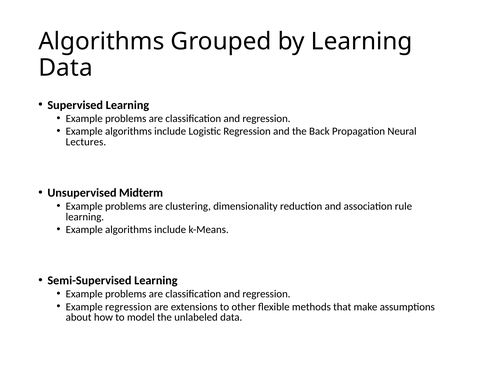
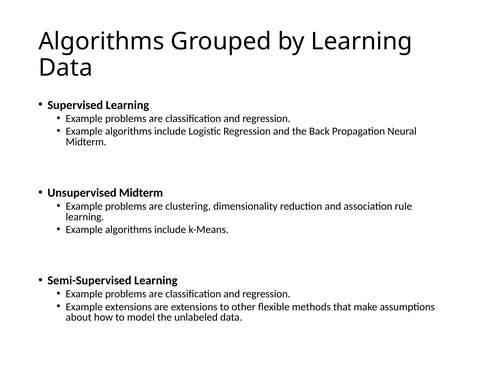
Lectures at (86, 142): Lectures -> Midterm
Example regression: regression -> extensions
